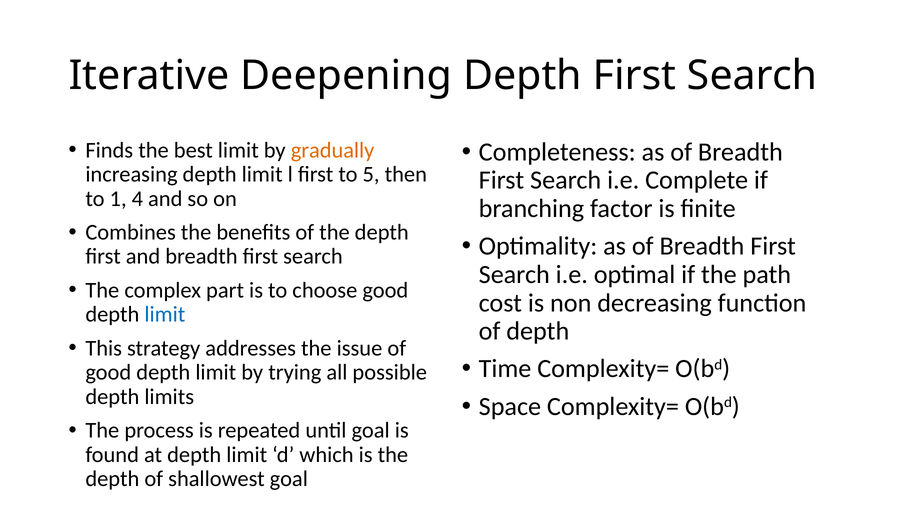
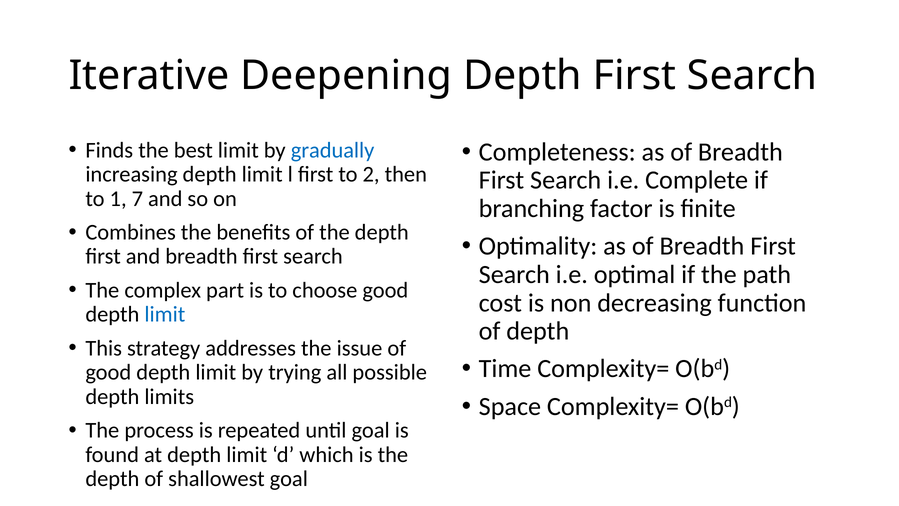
gradually colour: orange -> blue
5: 5 -> 2
4: 4 -> 7
